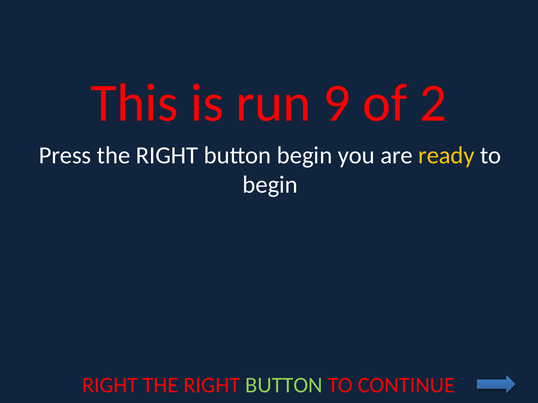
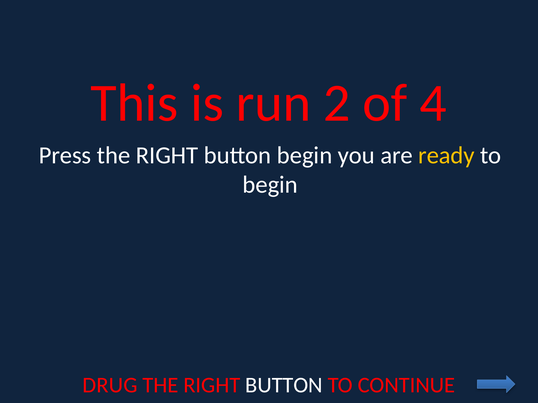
9: 9 -> 2
2: 2 -> 4
RIGHT at (110, 386): RIGHT -> DRUG
BUTTON at (284, 386) colour: light green -> white
